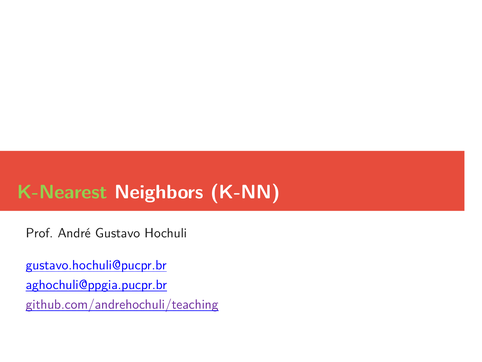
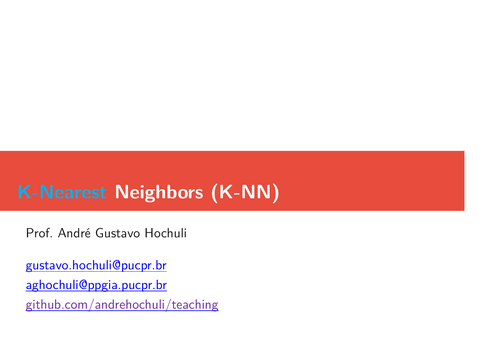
K-Nearest colour: light green -> light blue
